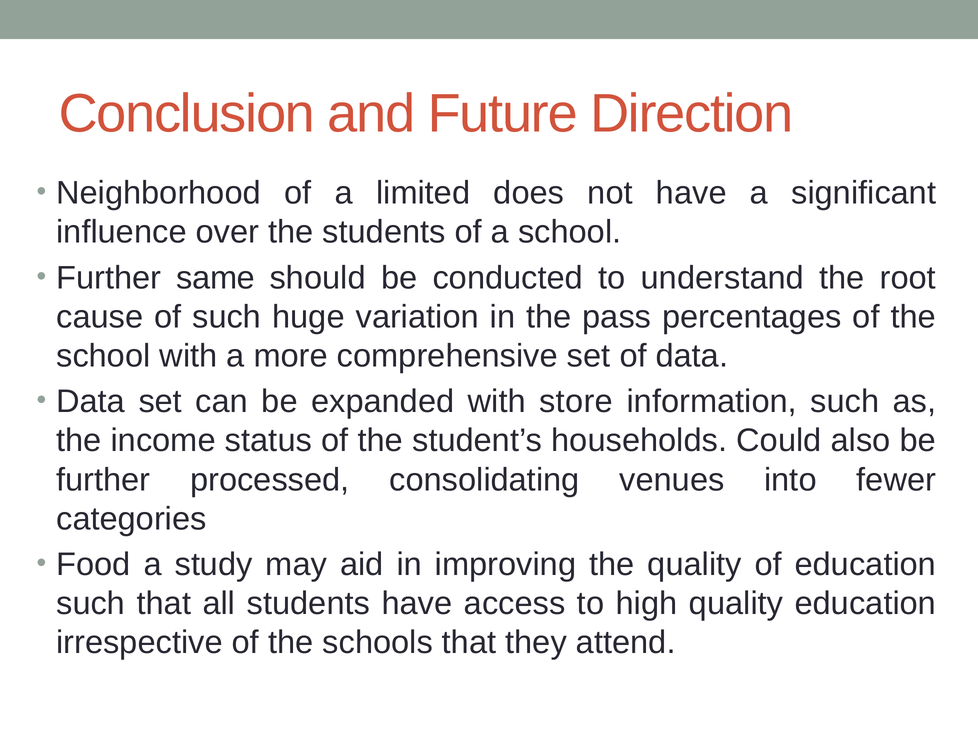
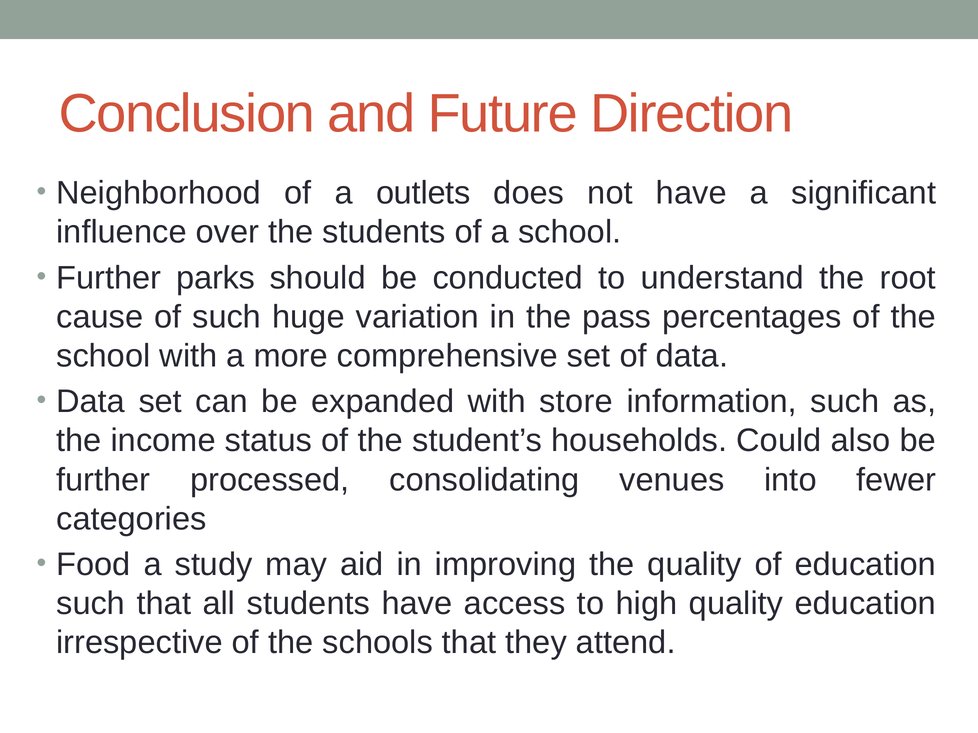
limited: limited -> outlets
same: same -> parks
